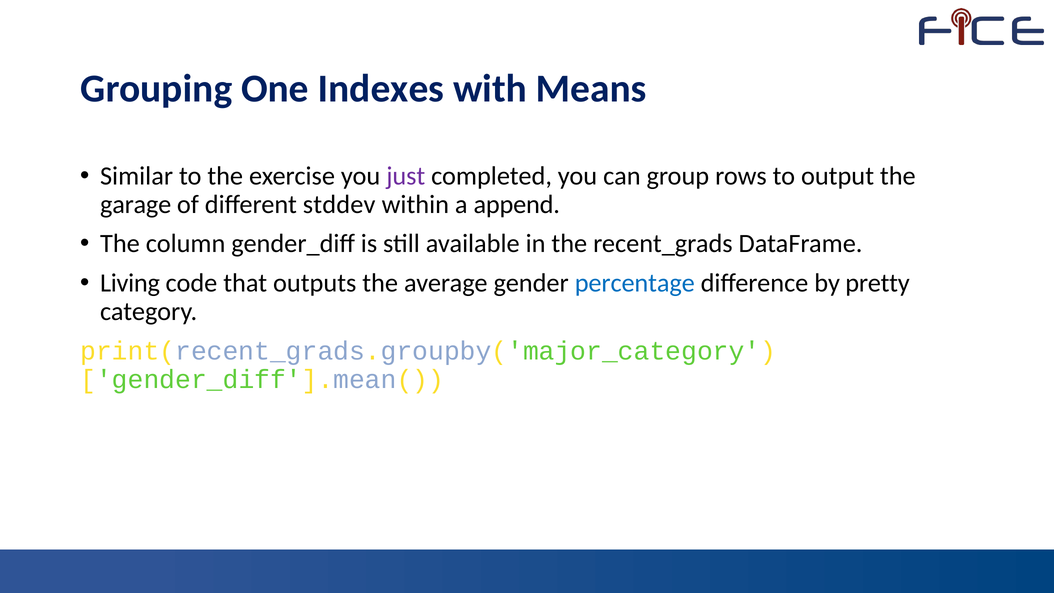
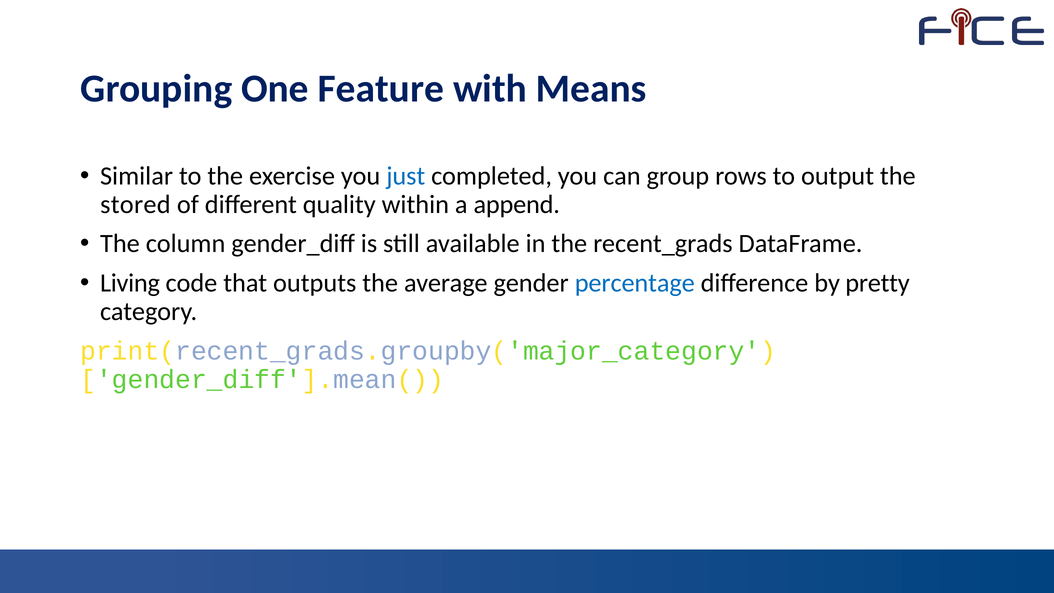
Indexes: Indexes -> Feature
just colour: purple -> blue
garage: garage -> stored
stddev: stddev -> quality
